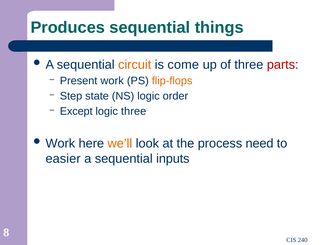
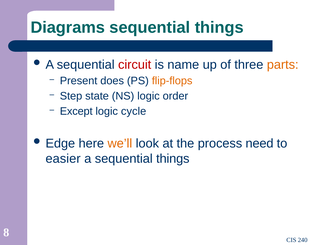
Produces: Produces -> Diagrams
circuit colour: orange -> red
come: come -> name
parts colour: red -> orange
Present work: work -> does
logic three: three -> cycle
Work at (60, 143): Work -> Edge
a sequential inputs: inputs -> things
